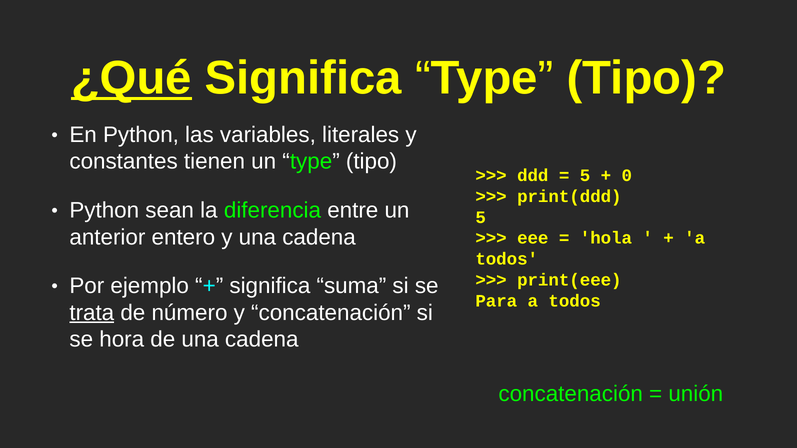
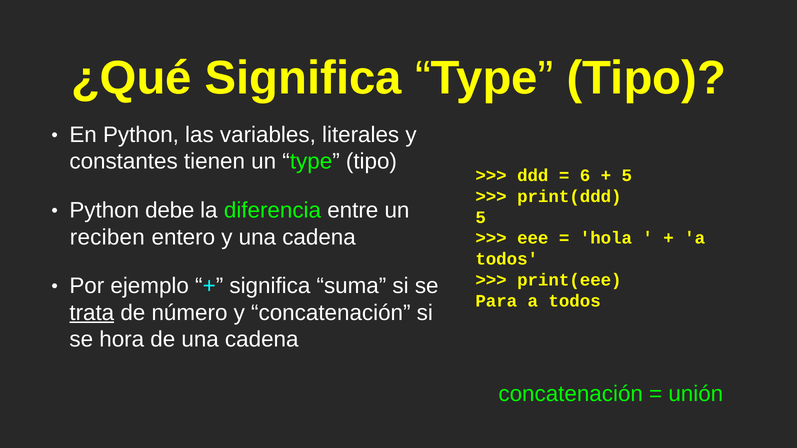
¿Qué underline: present -> none
5 at (585, 176): 5 -> 6
0 at (627, 176): 0 -> 5
sean: sean -> debe
anterior: anterior -> reciben
